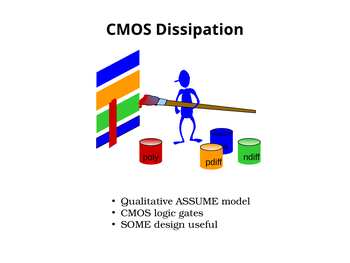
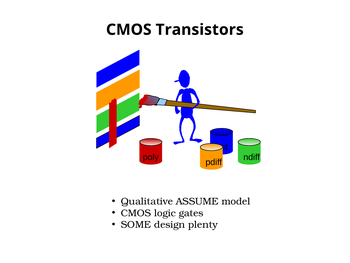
Dissipation: Dissipation -> Transistors
useful: useful -> plenty
